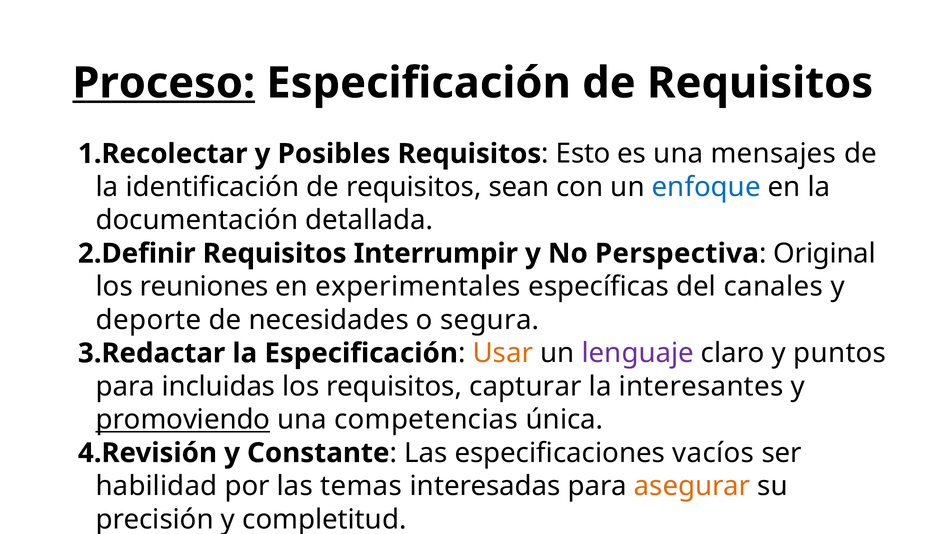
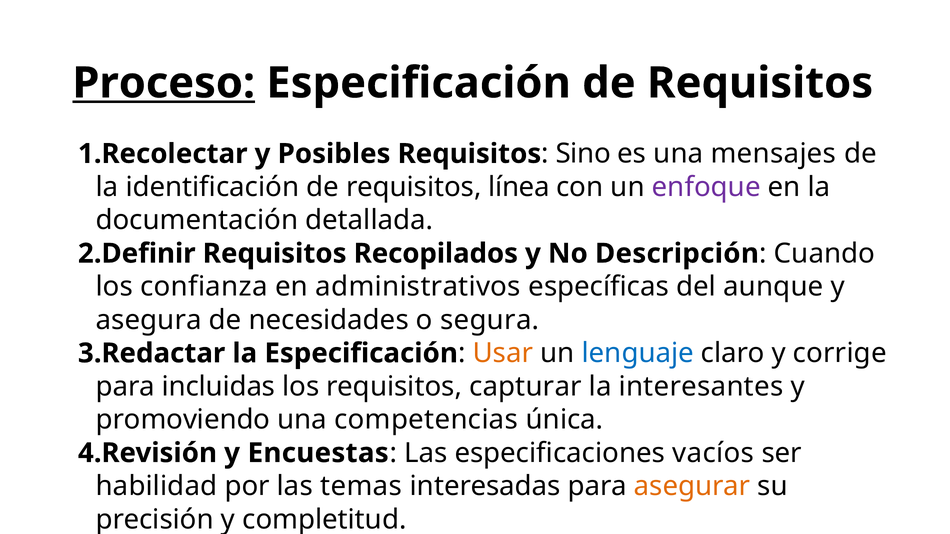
Esto: Esto -> Sino
sean: sean -> línea
enfoque colour: blue -> purple
Interrumpir: Interrumpir -> Recopilados
Perspectiva: Perspectiva -> Descripción
Original: Original -> Cuando
reuniones: reuniones -> confianza
experimentales: experimentales -> administrativos
canales: canales -> aunque
deporte: deporte -> asegura
lenguaje colour: purple -> blue
puntos: puntos -> corrige
promoviendo underline: present -> none
Constante: Constante -> Encuestas
